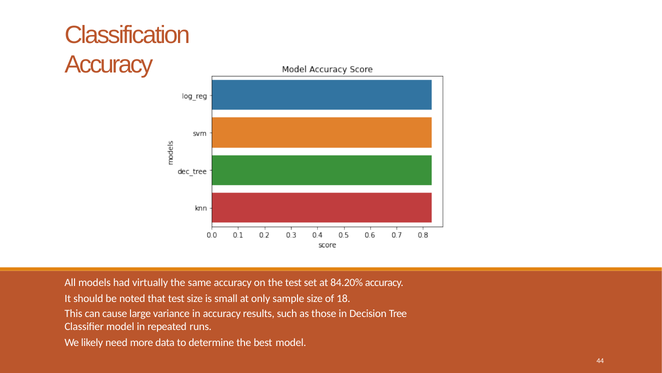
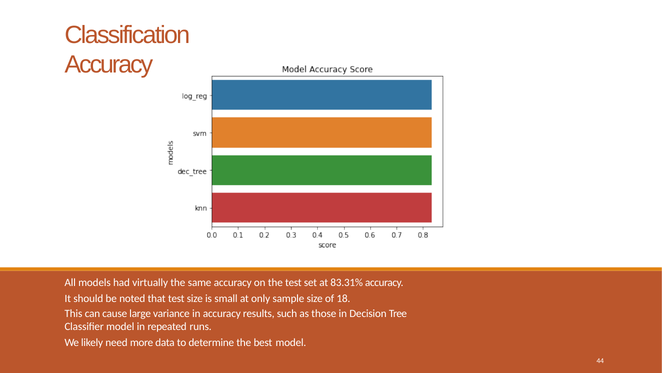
84.20%: 84.20% -> 83.31%
